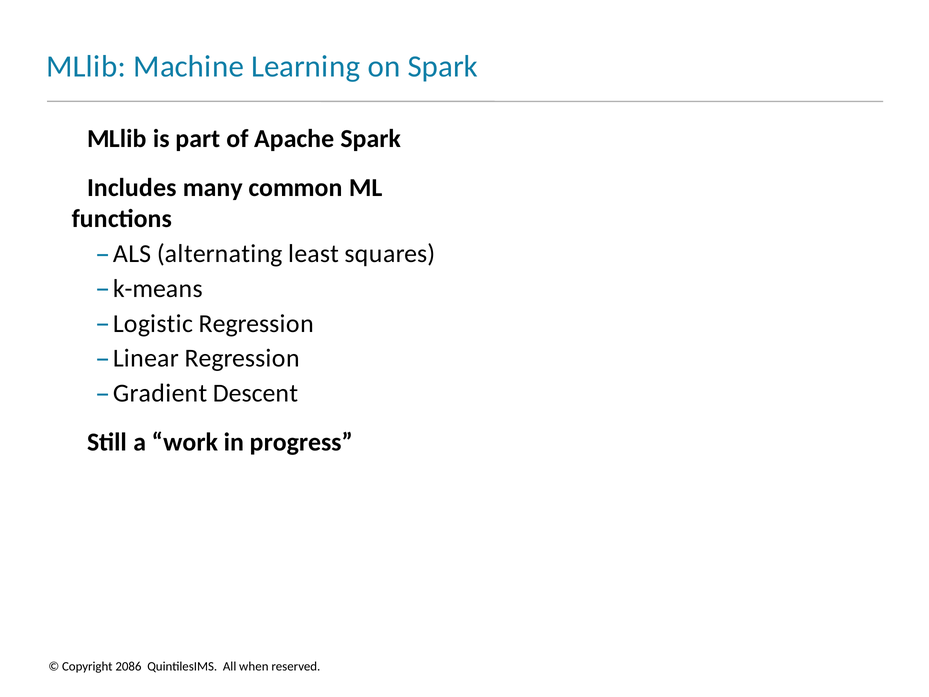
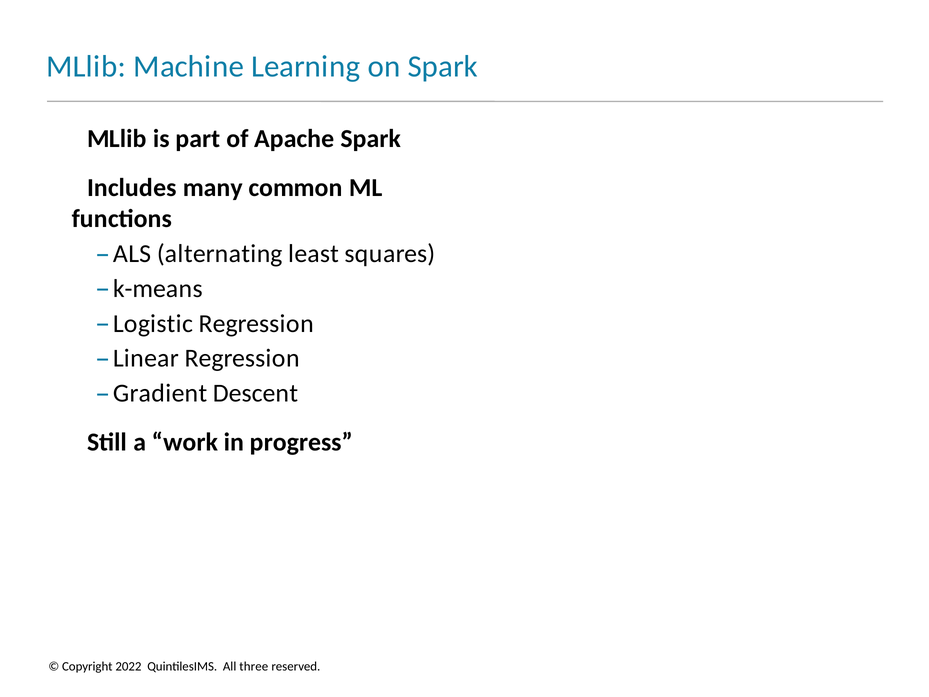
2086: 2086 -> 2022
when: when -> three
